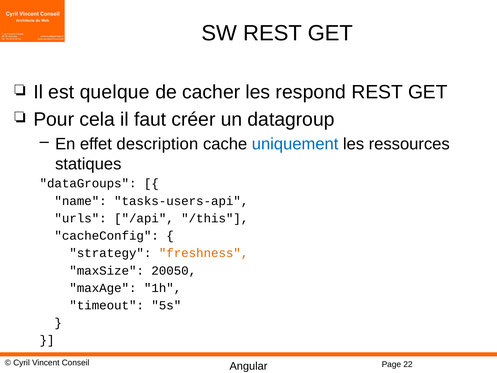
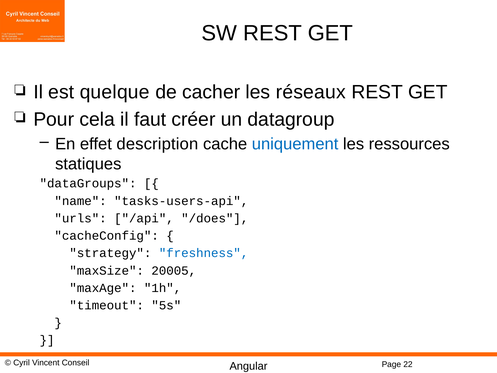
respond: respond -> réseaux
/this: /this -> /does
freshness colour: orange -> blue
20050: 20050 -> 20005
